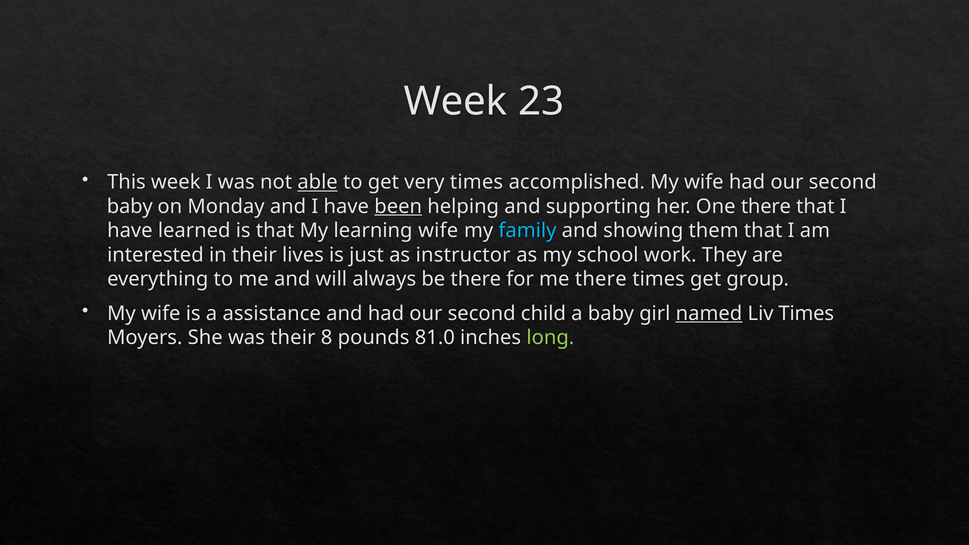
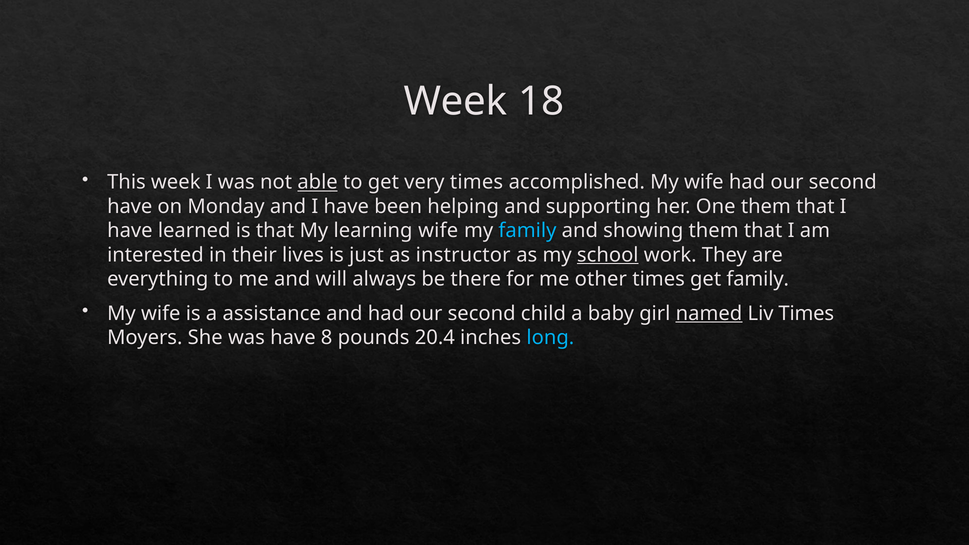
23: 23 -> 18
baby at (130, 206): baby -> have
been underline: present -> none
One there: there -> them
school underline: none -> present
me there: there -> other
get group: group -> family
was their: their -> have
81.0: 81.0 -> 20.4
long colour: light green -> light blue
